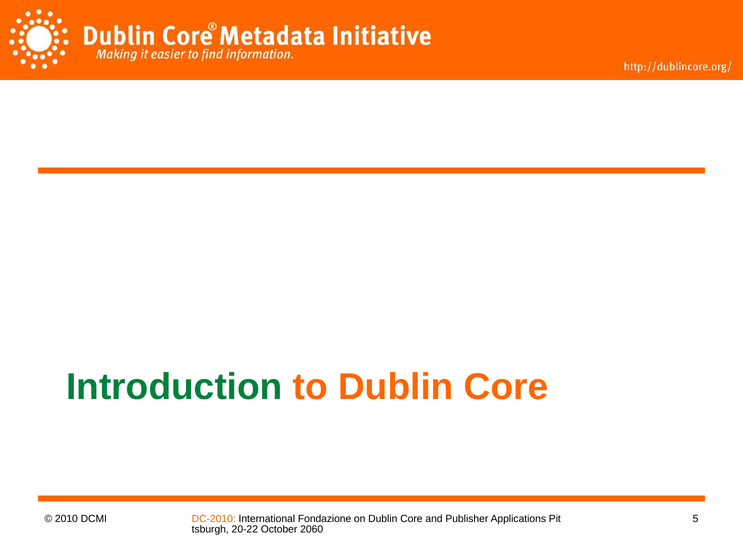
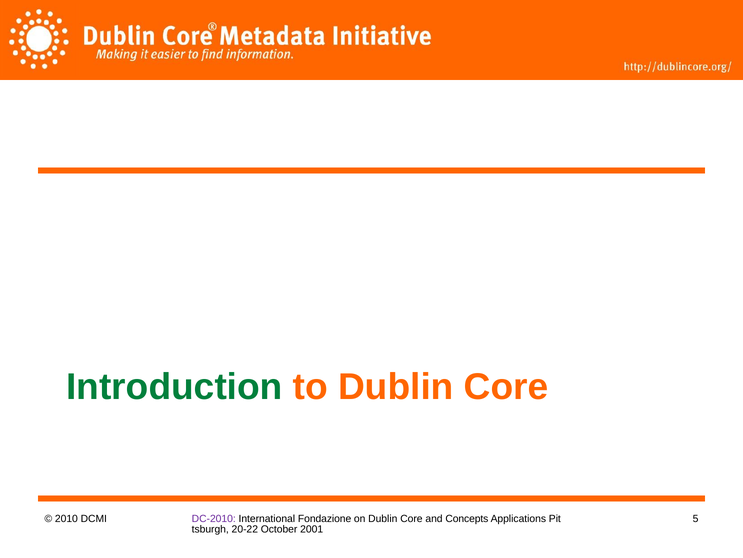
DC-2010 colour: orange -> purple
Publisher: Publisher -> Concepts
2060: 2060 -> 2001
